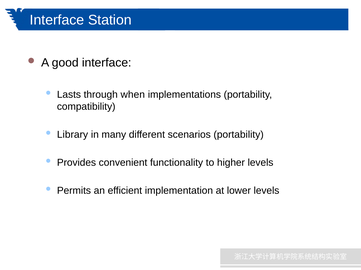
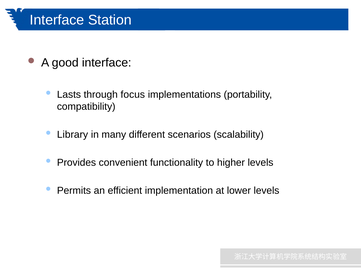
when: when -> focus
scenarios portability: portability -> scalability
